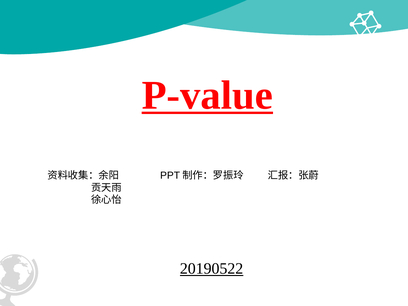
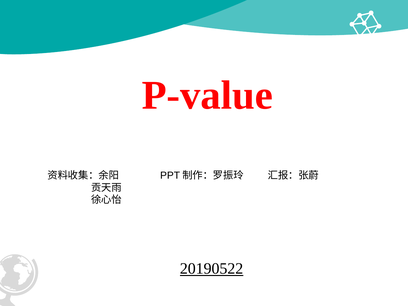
P-value underline: present -> none
